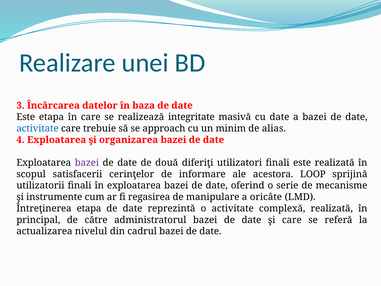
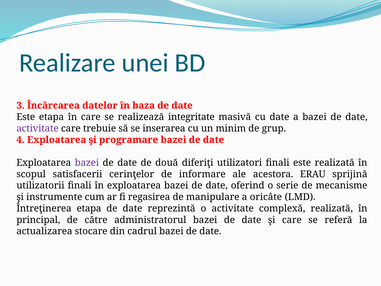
activitate at (37, 128) colour: blue -> purple
approach: approach -> inserarea
alias: alias -> grup
organizarea: organizarea -> programare
LOOP: LOOP -> ERAU
nivelul: nivelul -> stocare
